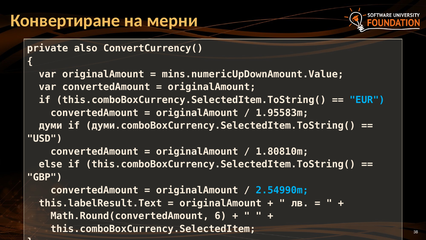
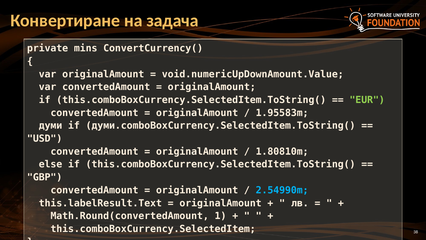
мерни: мерни -> задача
also: also -> mins
mins.numericUpDownAmount.Value: mins.numericUpDownAmount.Value -> void.numericUpDownAmount.Value
EUR colour: light blue -> light green
6: 6 -> 1
